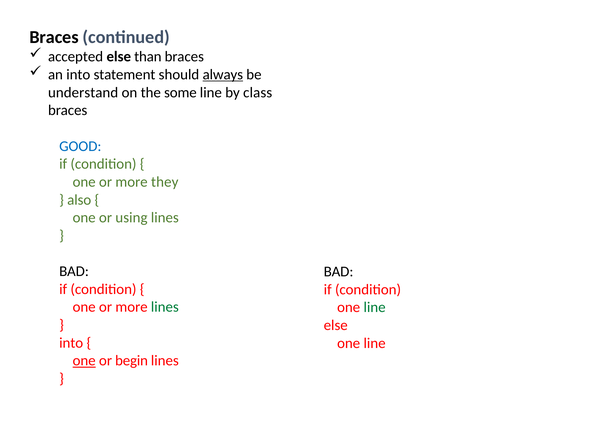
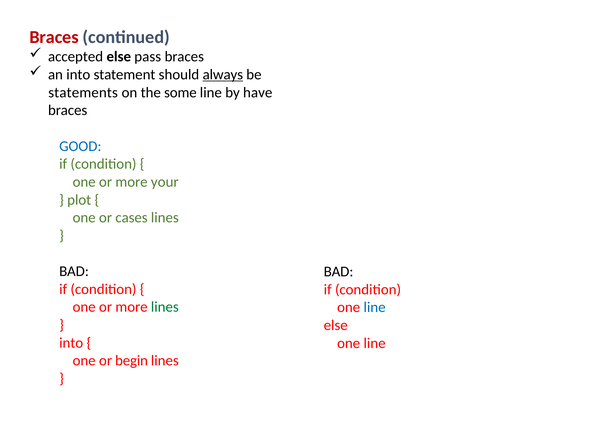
Braces at (54, 37) colour: black -> red
than: than -> pass
understand: understand -> statements
class: class -> have
they: they -> your
also: also -> plot
using: using -> cases
line at (375, 307) colour: green -> blue
one at (84, 361) underline: present -> none
